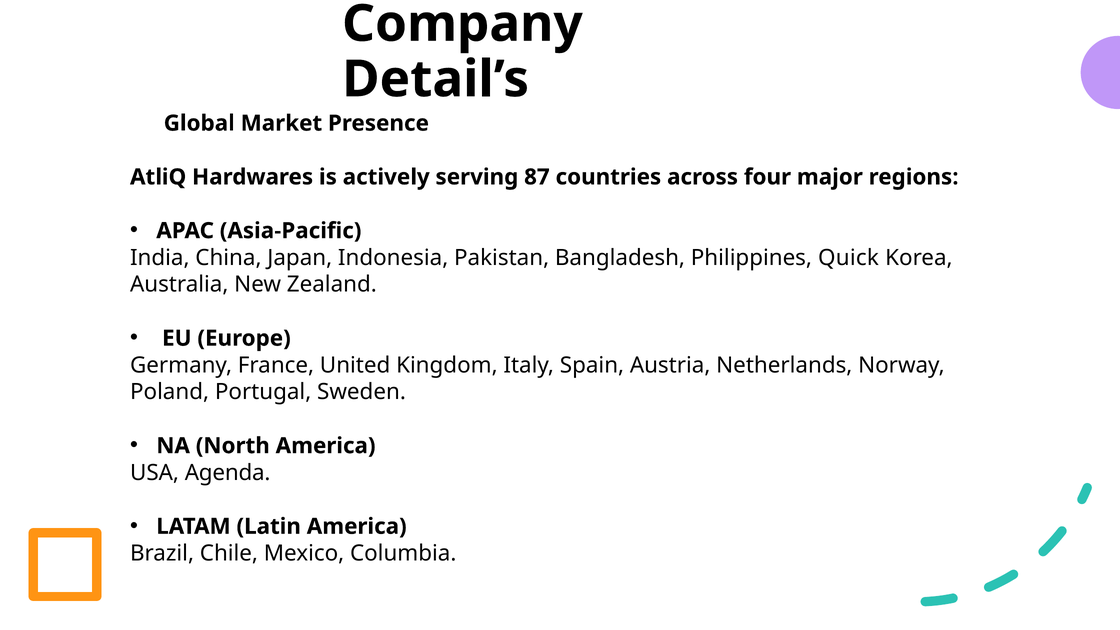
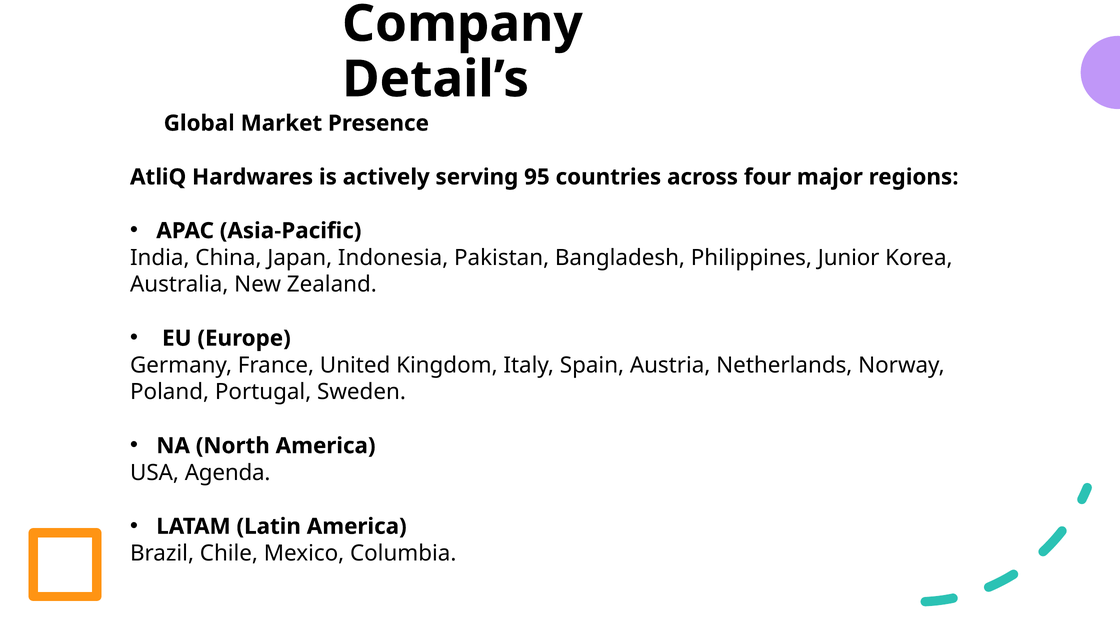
87: 87 -> 95
Quick: Quick -> Junior
